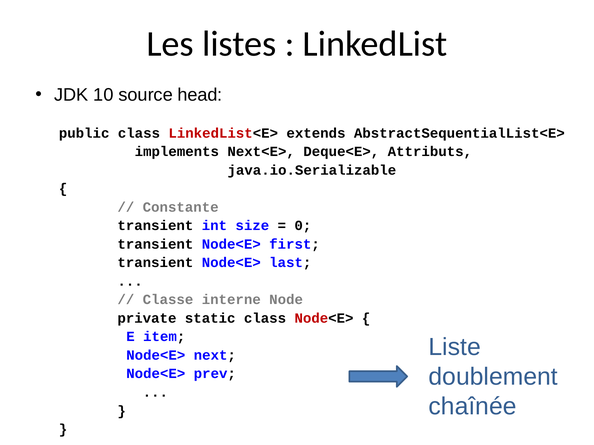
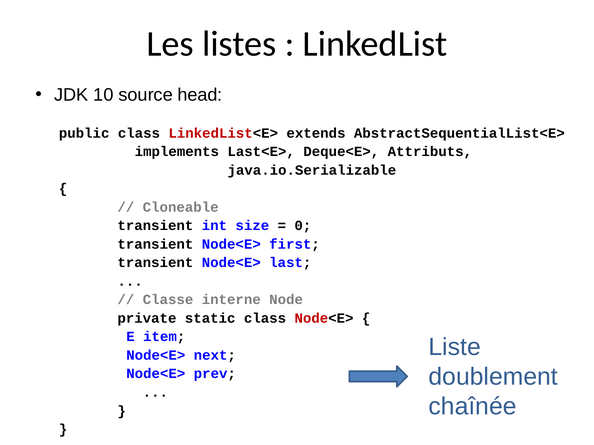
Next<E>: Next<E> -> Last<E>
Constante: Constante -> Cloneable
